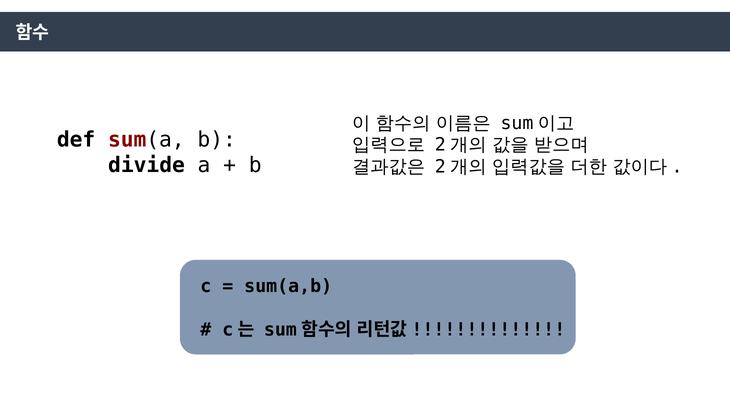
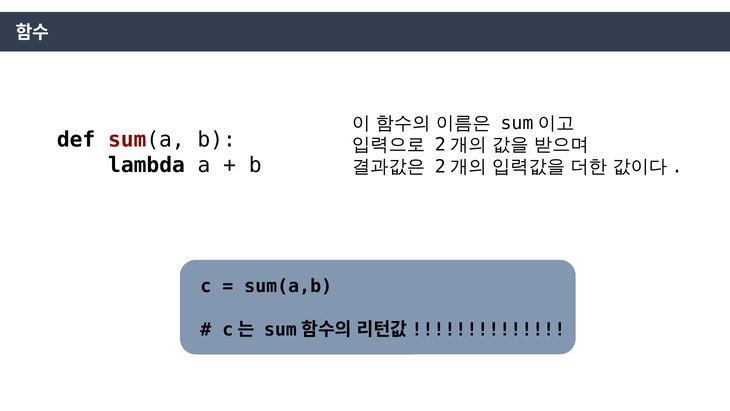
divide: divide -> lambda
